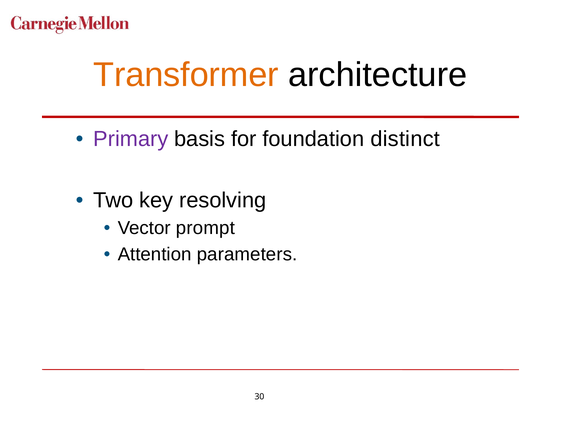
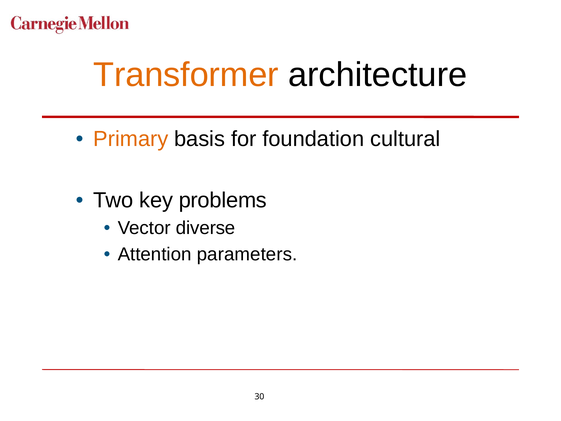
Primary colour: purple -> orange
distinct: distinct -> cultural
resolving: resolving -> problems
prompt: prompt -> diverse
